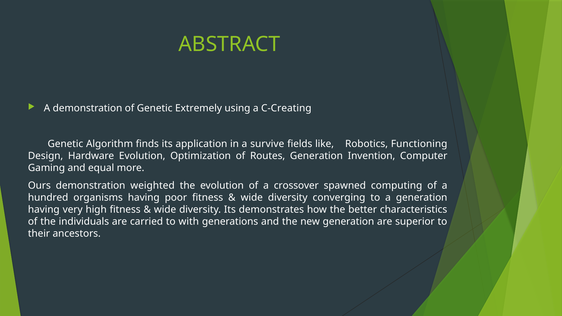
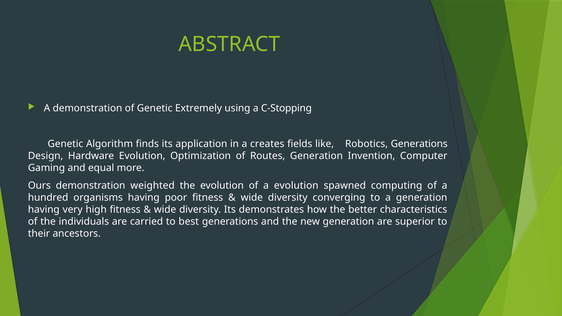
C-Creating: C-Creating -> C-Stopping
survive: survive -> creates
Robotics Functioning: Functioning -> Generations
a crossover: crossover -> evolution
with: with -> best
